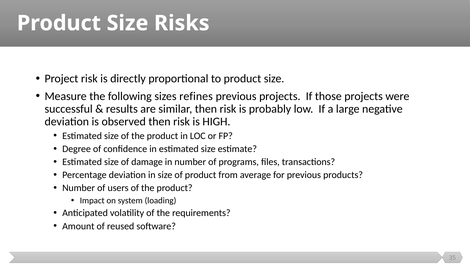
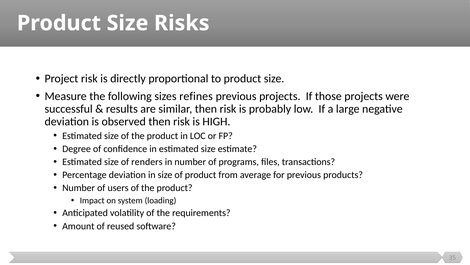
damage: damage -> renders
